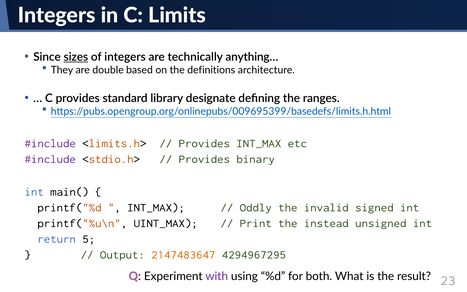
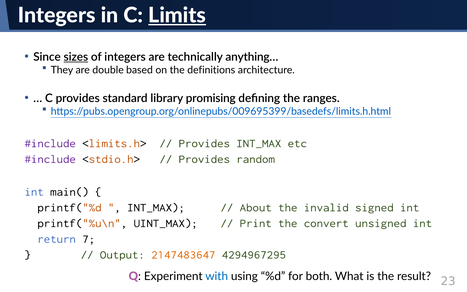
Limits underline: none -> present
designate: designate -> promising
binary: binary -> random
Oddly: Oddly -> About
instead: instead -> convert
5: 5 -> 7
with colour: purple -> blue
